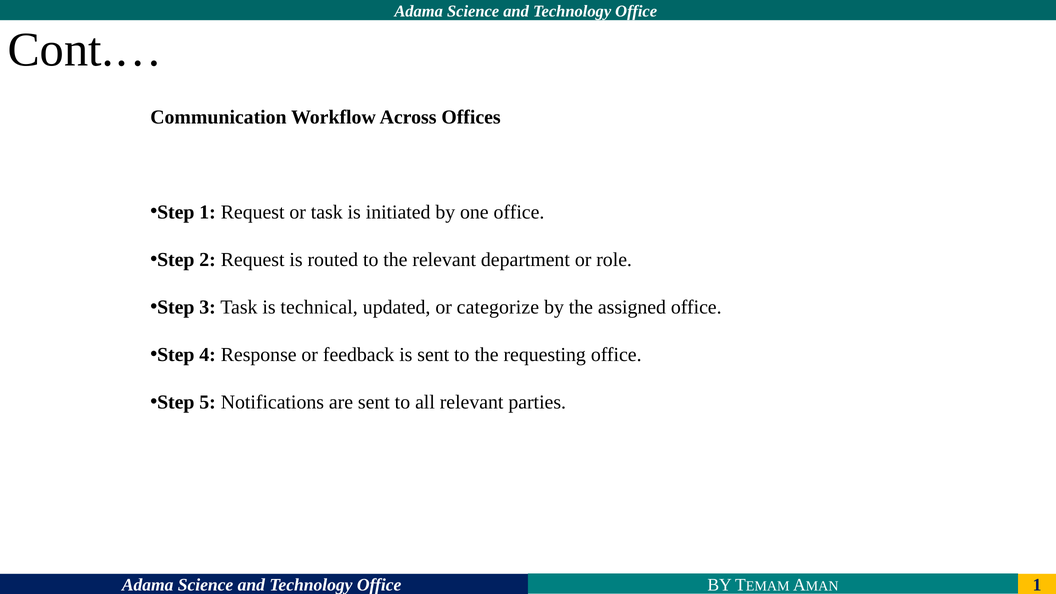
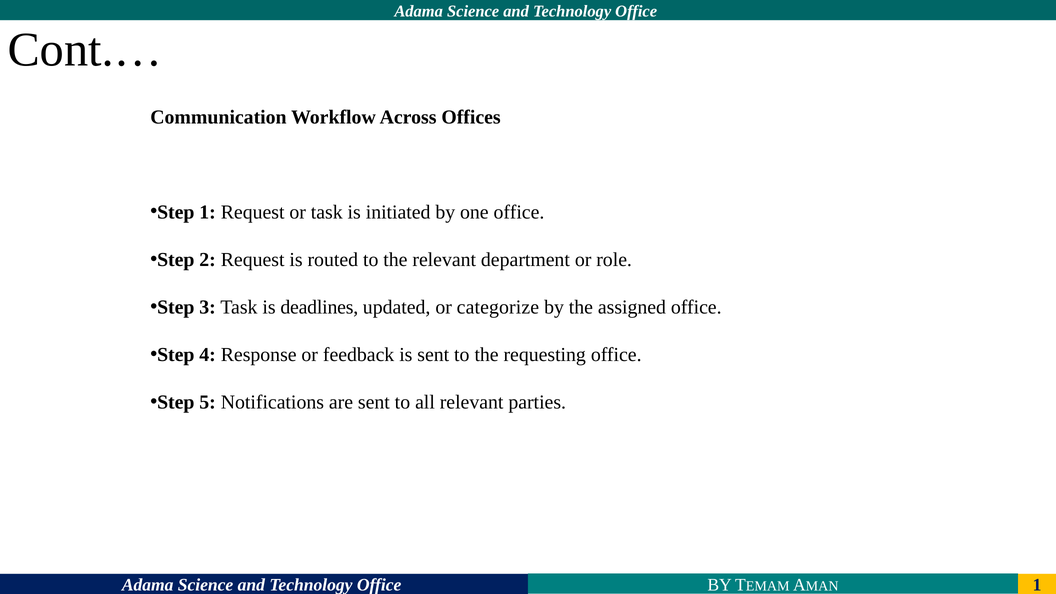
technical: technical -> deadlines
